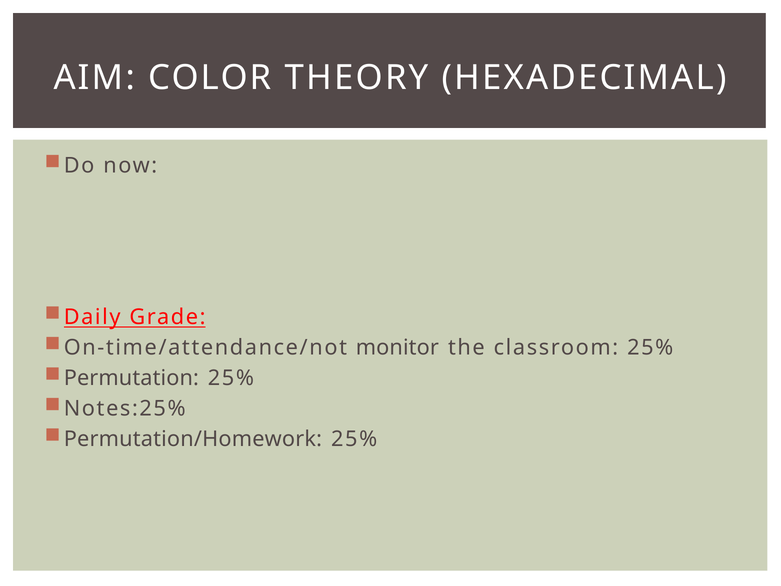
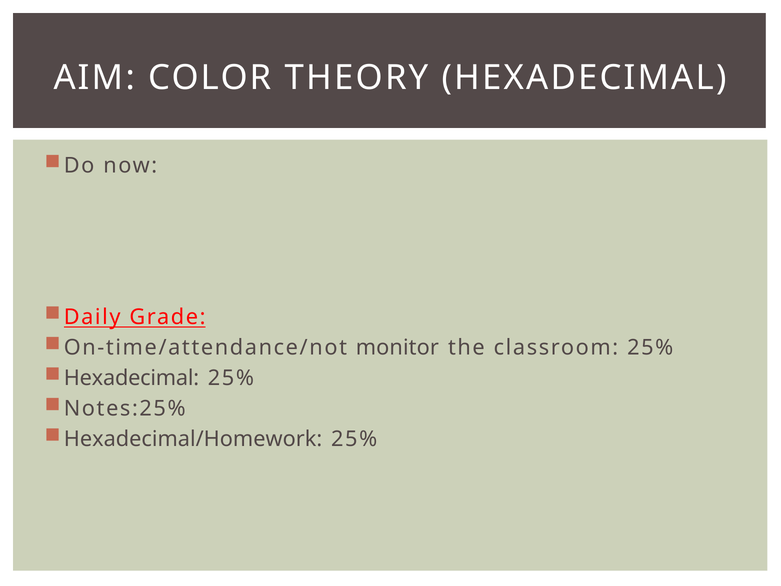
Permutation at (131, 378): Permutation -> Hexadecimal
Permutation/Homework: Permutation/Homework -> Hexadecimal/Homework
